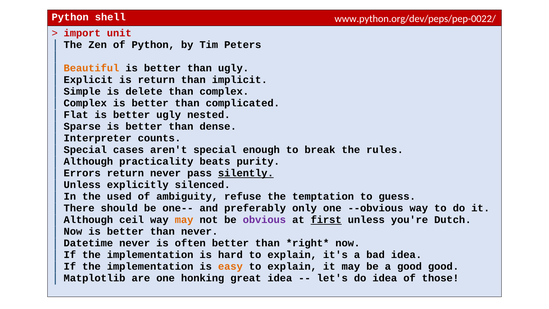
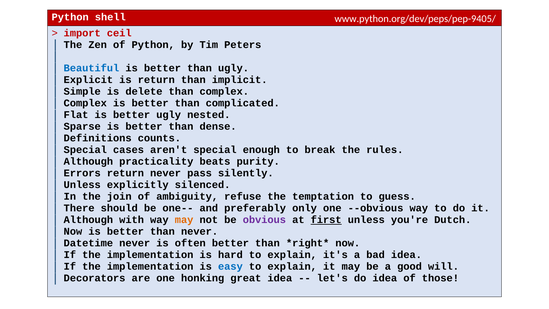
www.python.org/dev/peps/pep-0022/: www.python.org/dev/peps/pep-0022/ -> www.python.org/dev/peps/pep-9405/
unit: unit -> ceil
Beautiful colour: orange -> blue
Interpreter: Interpreter -> Definitions
silently underline: present -> none
used: used -> join
ceil: ceil -> with
easy colour: orange -> blue
good good: good -> will
Matplotlib: Matplotlib -> Decorators
